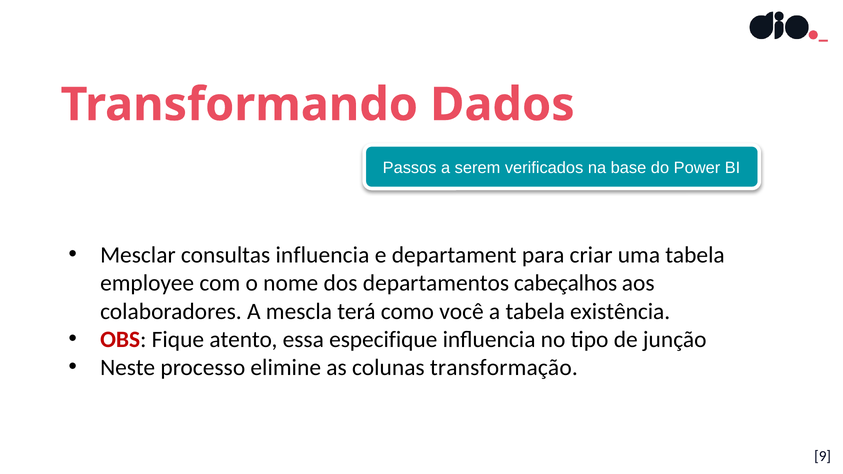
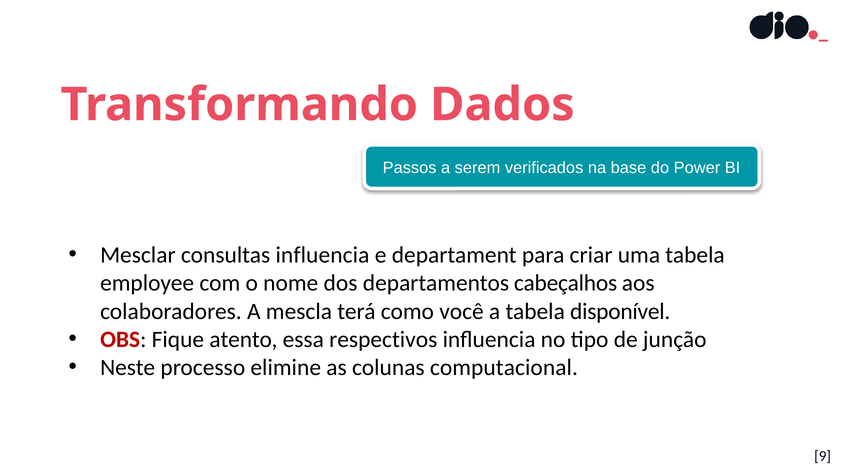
existência: existência -> disponível
especifique: especifique -> respectivos
transformação: transformação -> computacional
